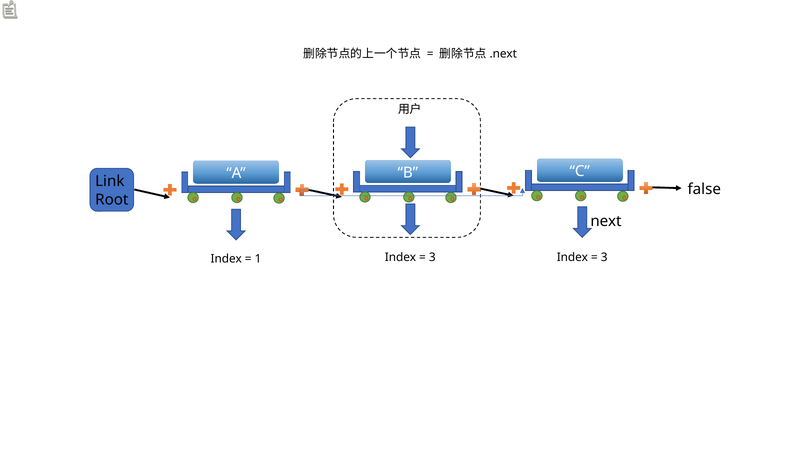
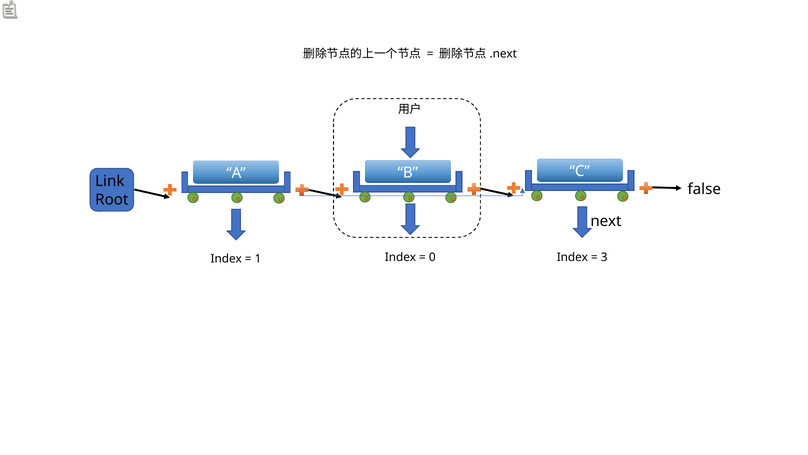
3 at (432, 257): 3 -> 0
